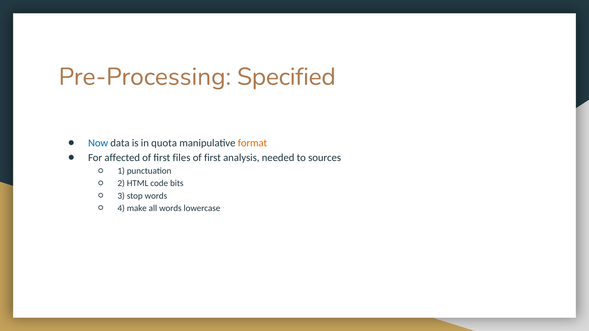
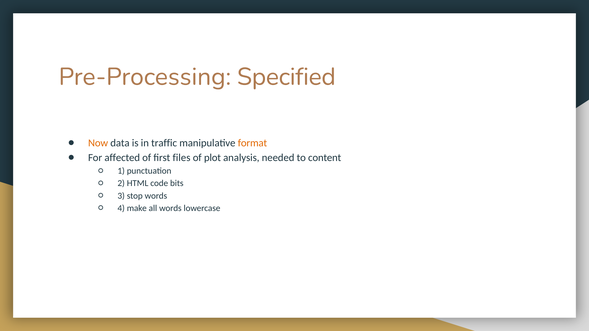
Now colour: blue -> orange
quota: quota -> traffic
first at (212, 158): first -> plot
sources: sources -> content
